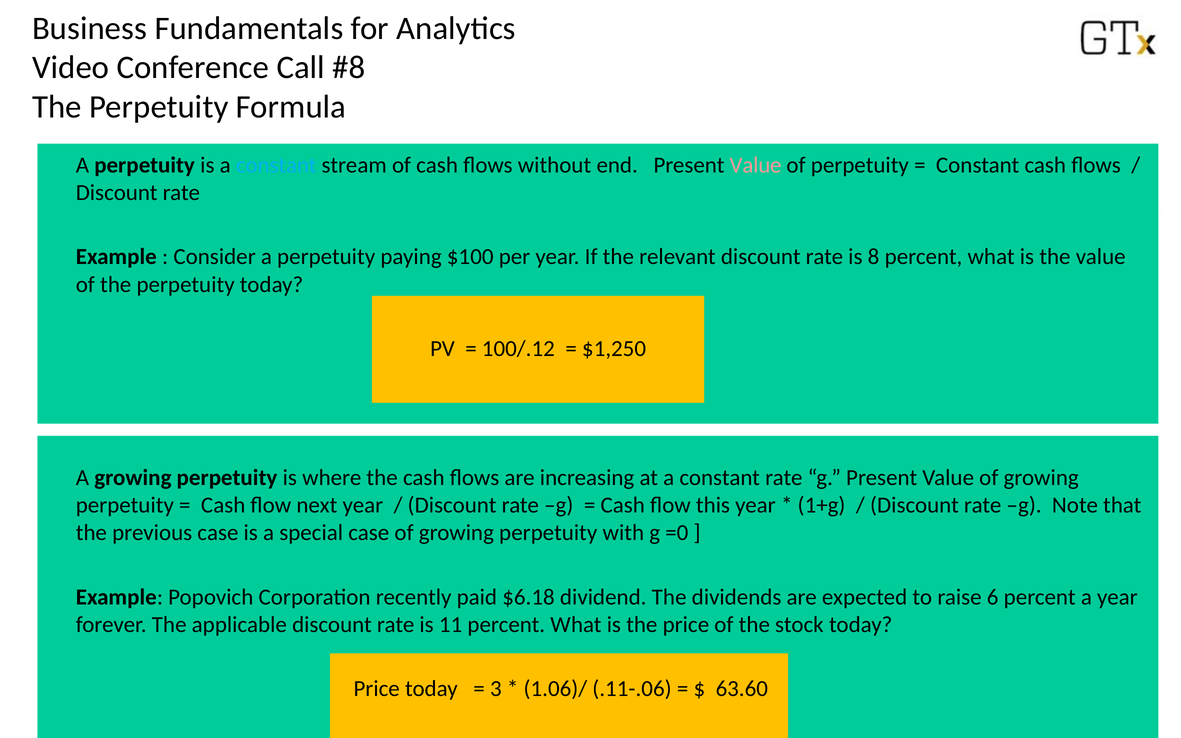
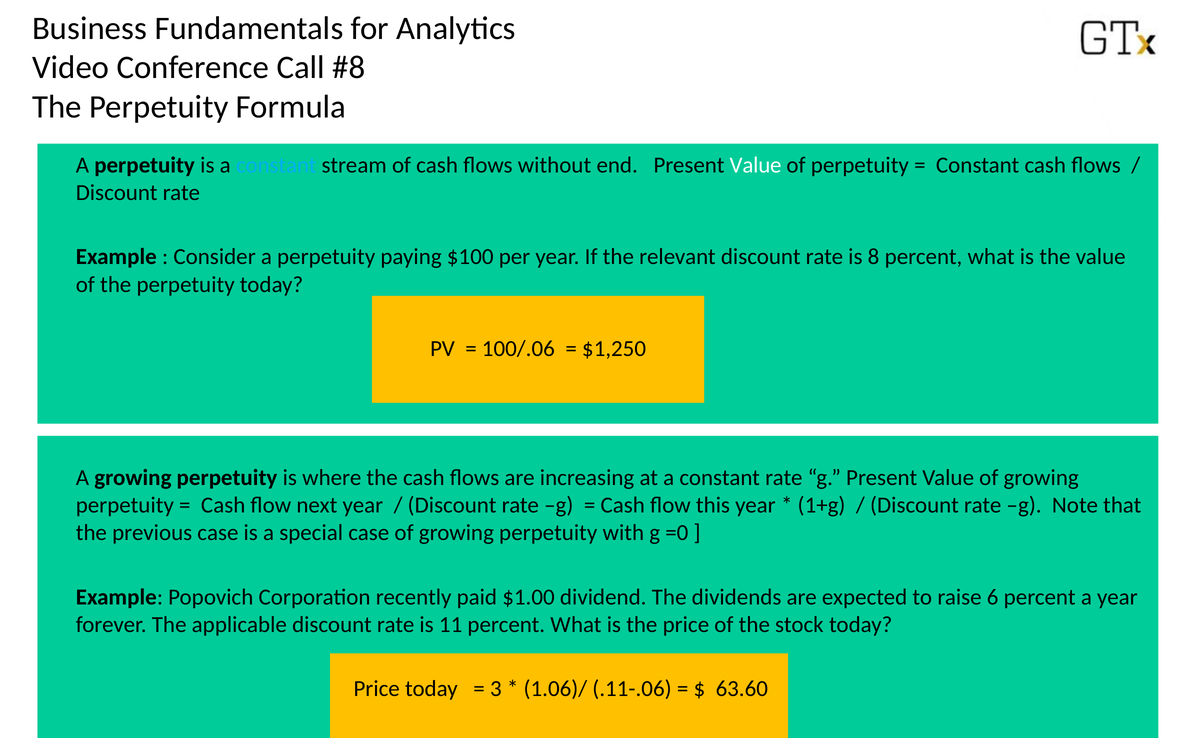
Value at (756, 165) colour: pink -> white
100/.12: 100/.12 -> 100/.06
$6.18: $6.18 -> $1.00
